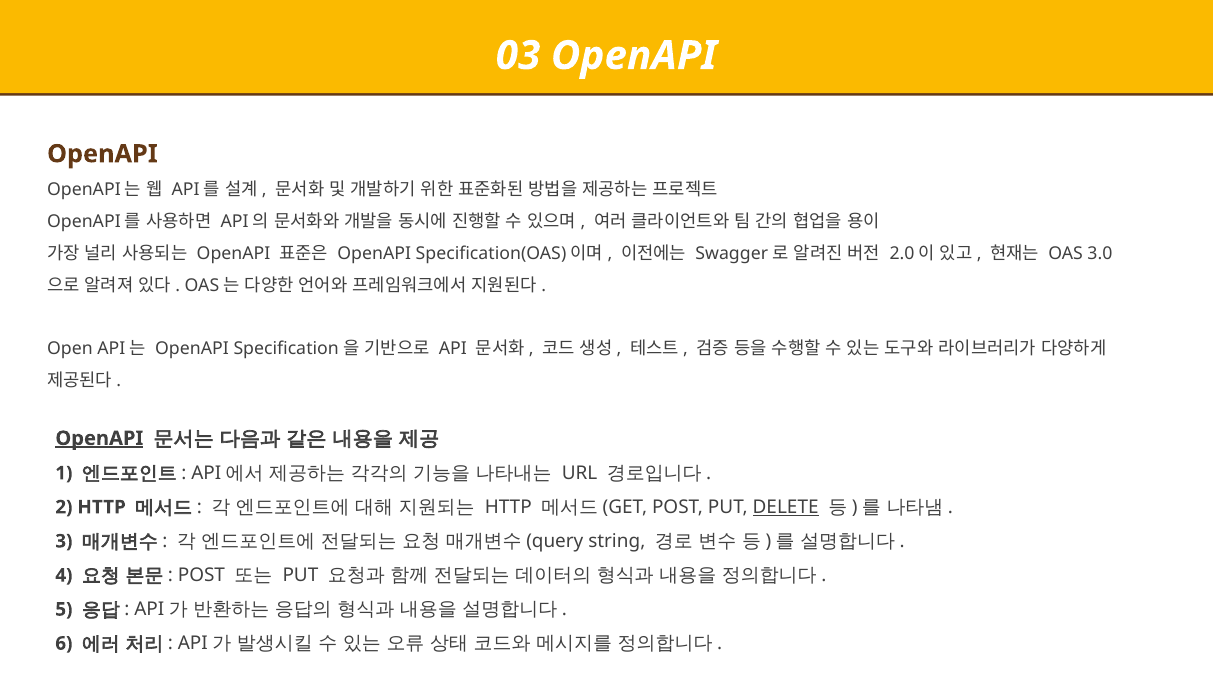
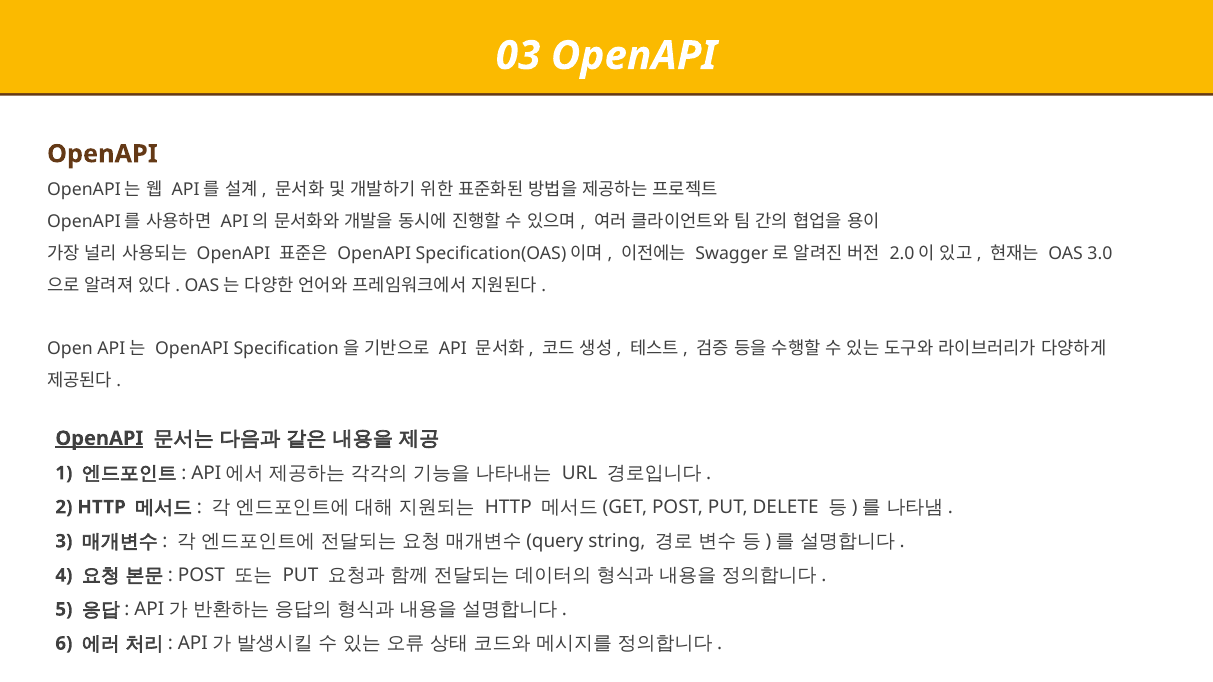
DELETE underline: present -> none
